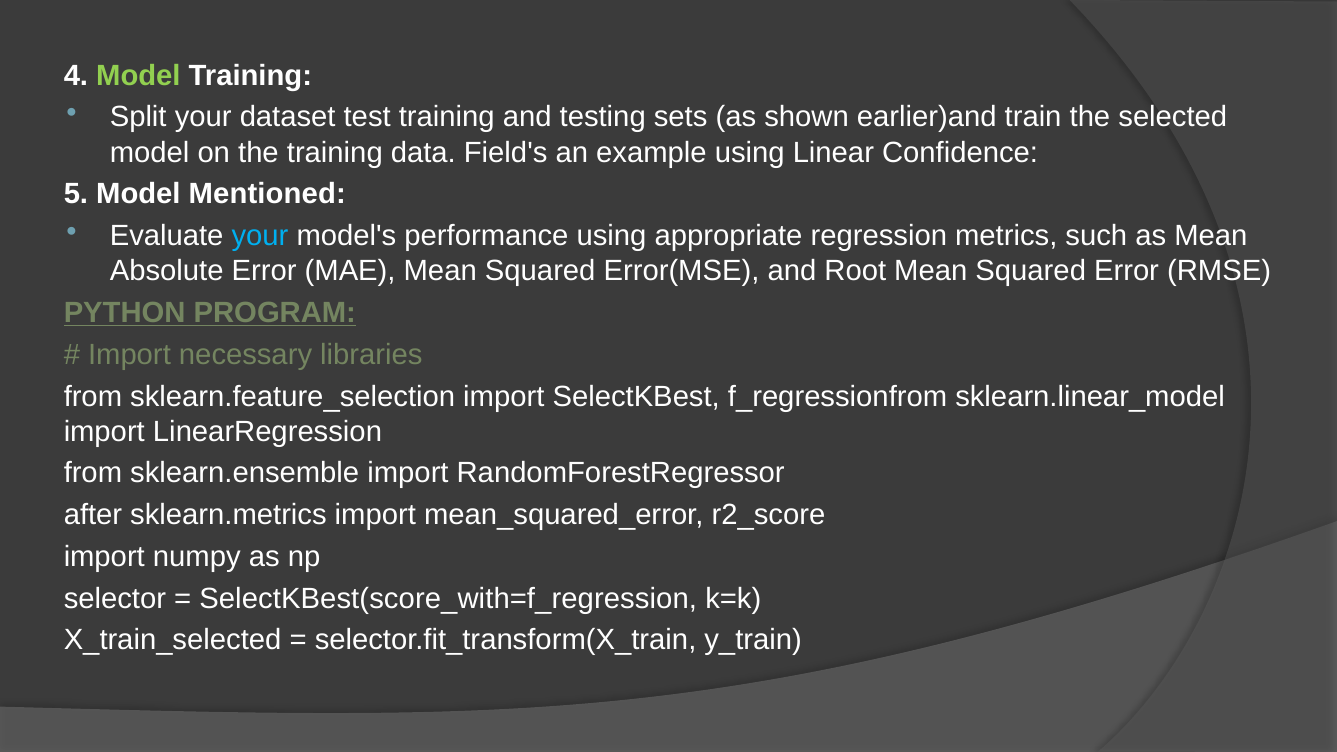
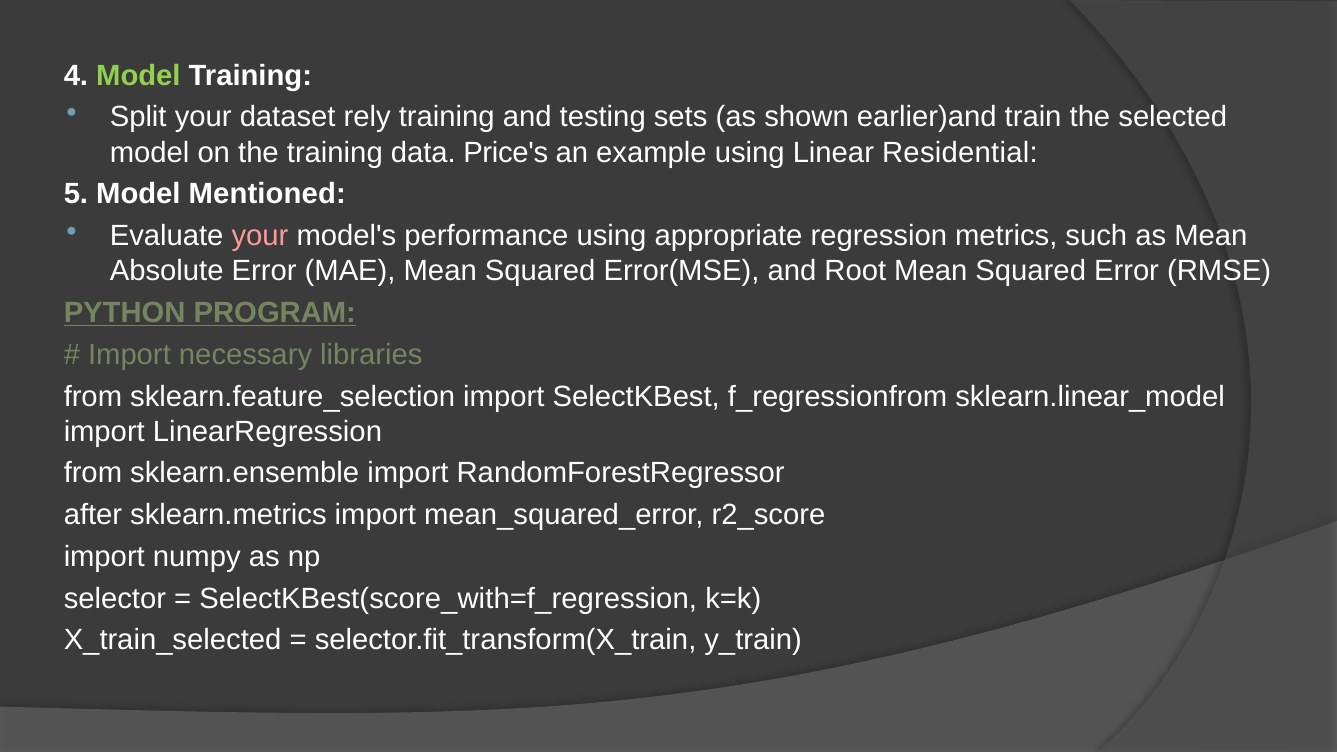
test: test -> rely
Field's: Field's -> Price's
Confidence: Confidence -> Residential
your at (260, 236) colour: light blue -> pink
